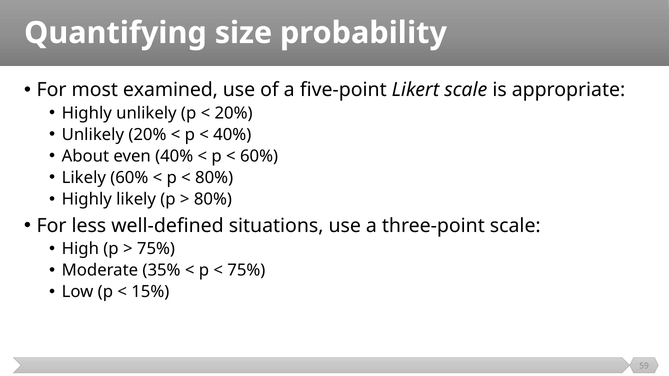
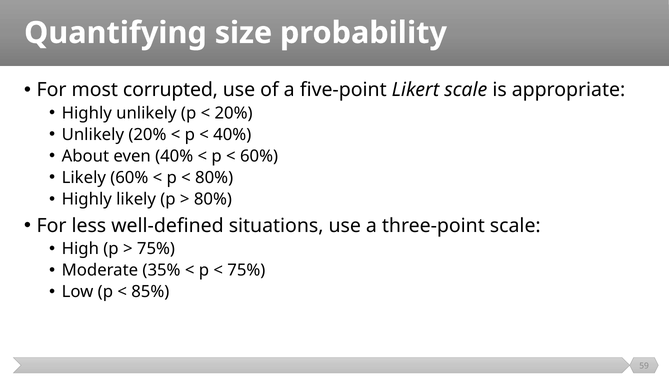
examined: examined -> corrupted
15%: 15% -> 85%
